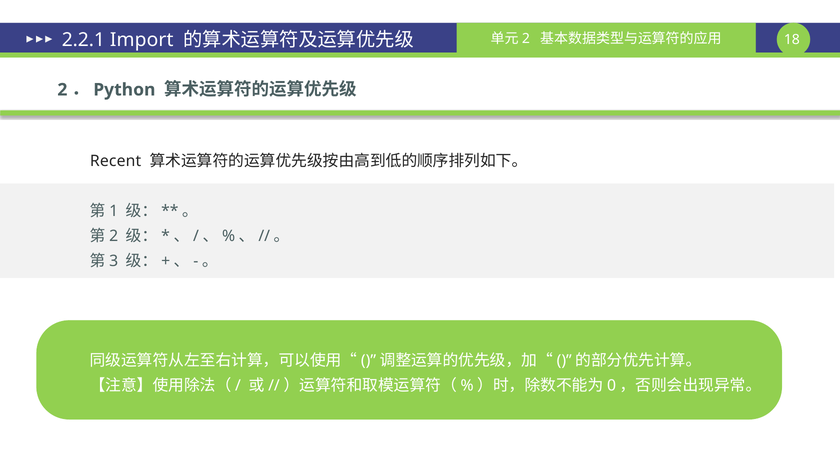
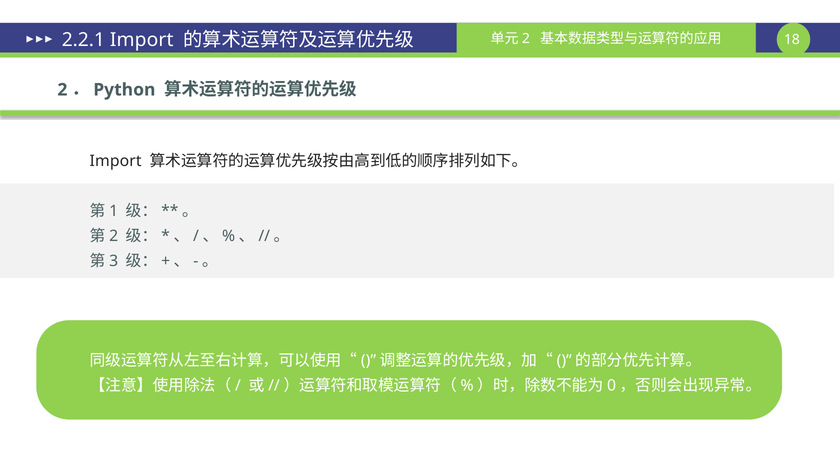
Recent at (116, 161): Recent -> Import
